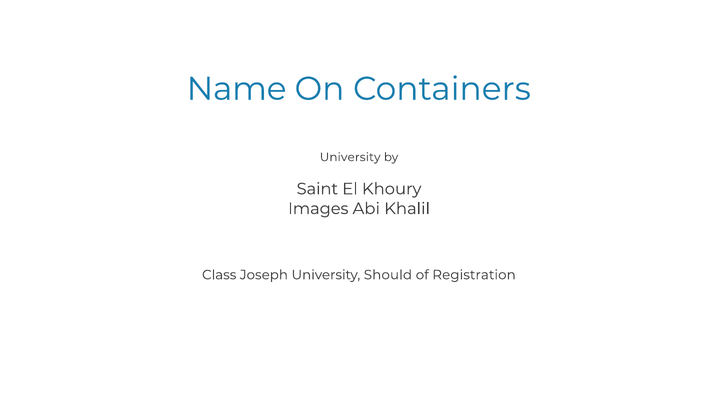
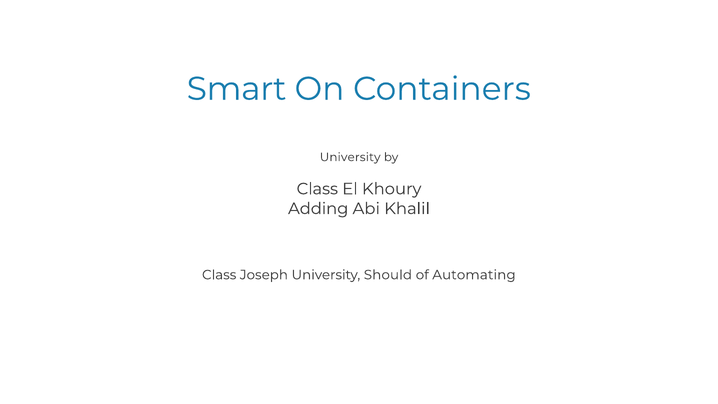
Name: Name -> Smart
Saint at (317, 189): Saint -> Class
Images: Images -> Adding
Registration: Registration -> Automating
